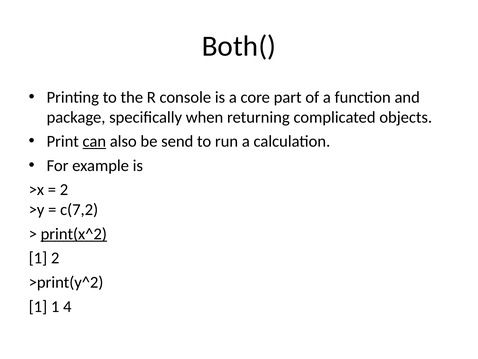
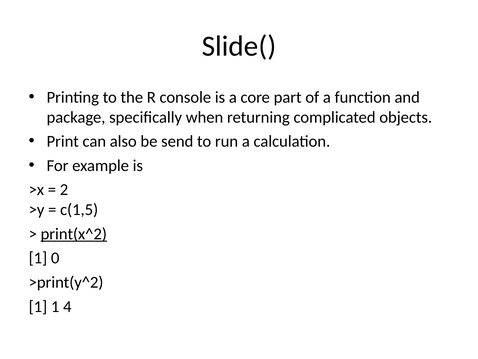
Both(: Both( -> Slide(
can underline: present -> none
c(7,2: c(7,2 -> c(1,5
1 2: 2 -> 0
